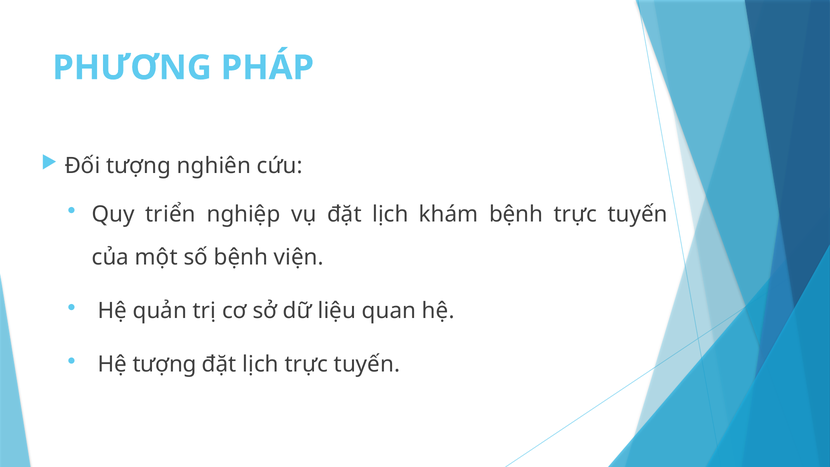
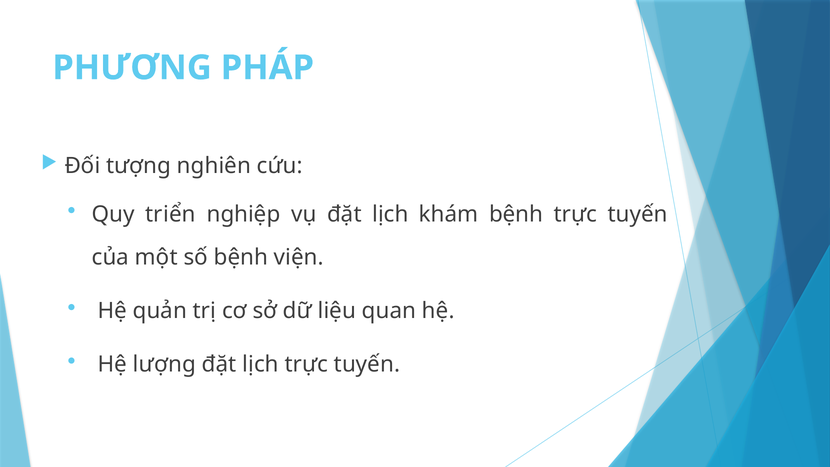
Hệ tượng: tượng -> lượng
